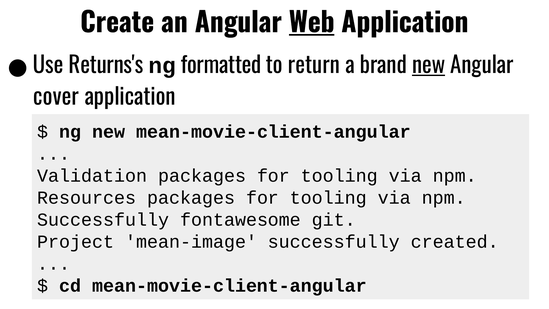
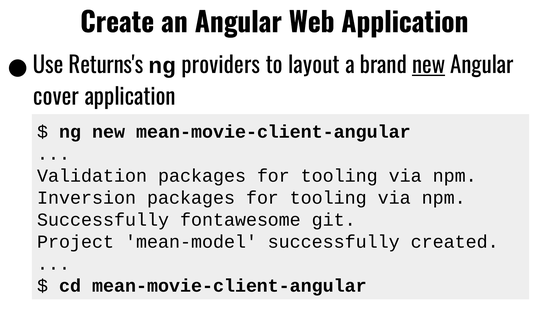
Web underline: present -> none
formatted: formatted -> providers
return: return -> layout
Resources: Resources -> Inversion
mean-image: mean-image -> mean-model
